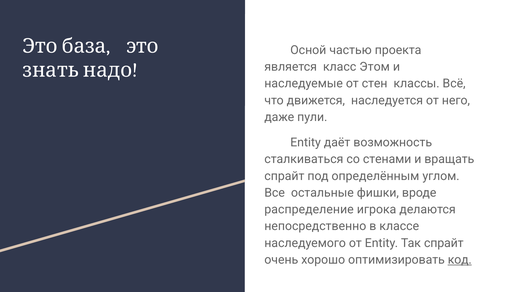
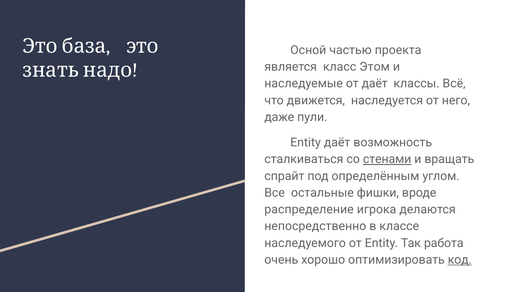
от стен: стен -> даёт
стенами underline: none -> present
Так спрайт: спрайт -> работа
